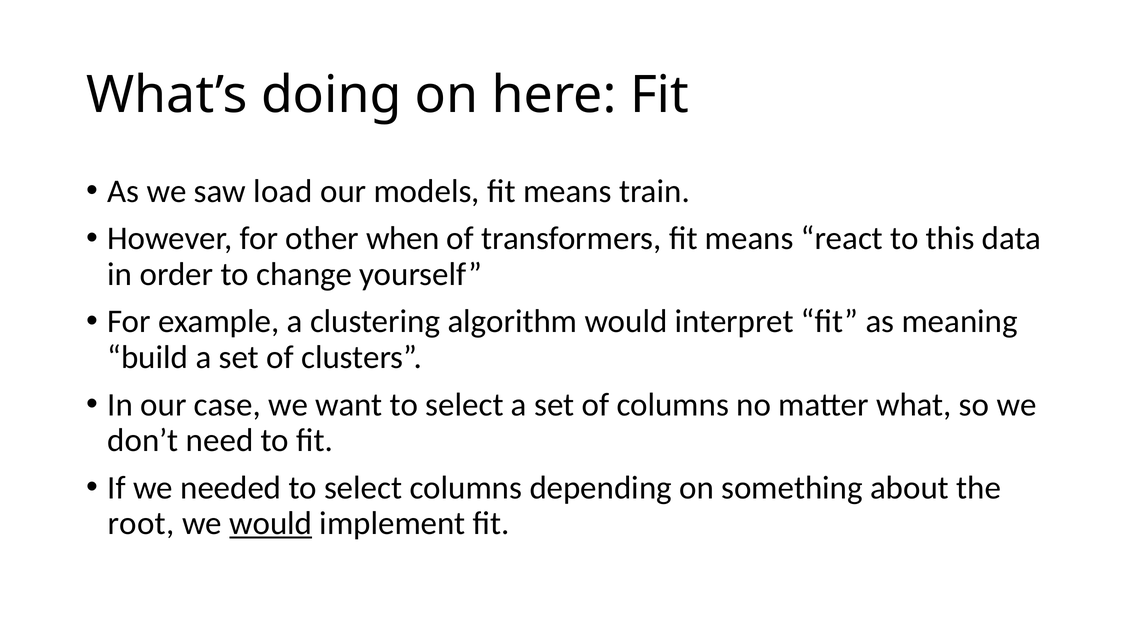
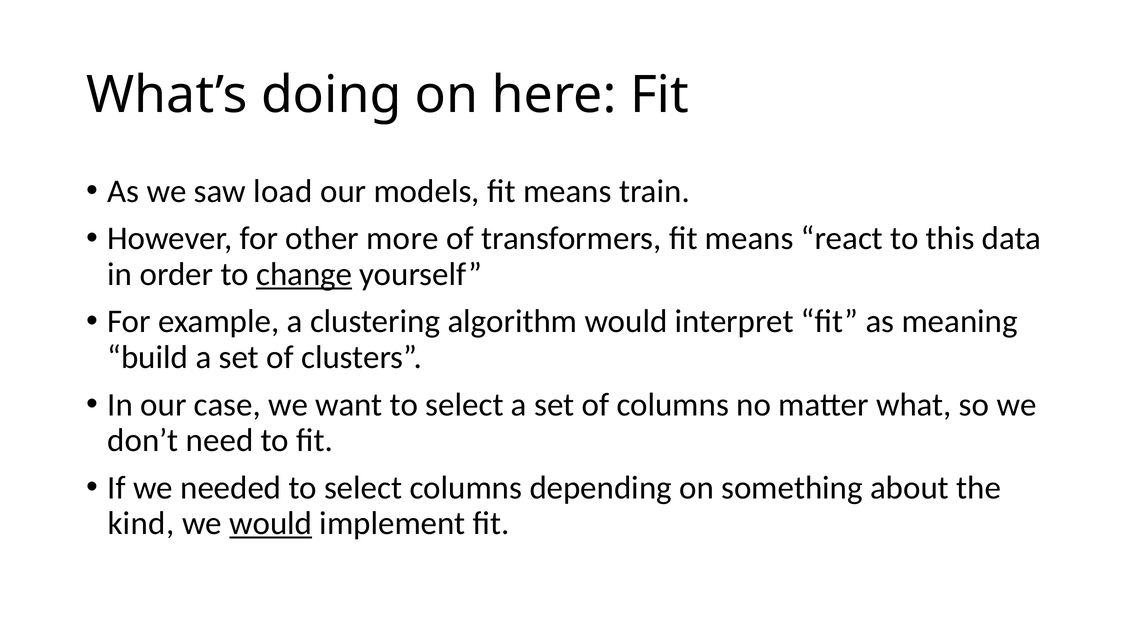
when: when -> more
change underline: none -> present
root: root -> kind
